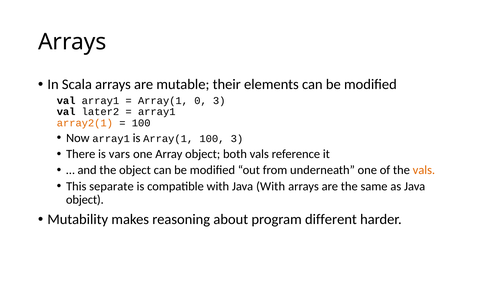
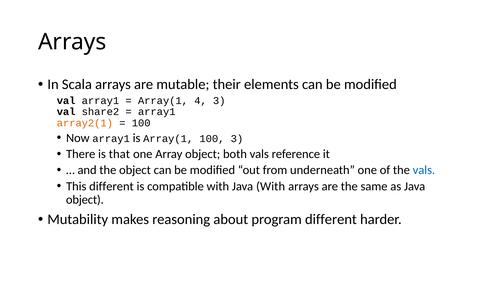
0: 0 -> 4
later2: later2 -> share2
vars: vars -> that
vals at (424, 170) colour: orange -> blue
This separate: separate -> different
